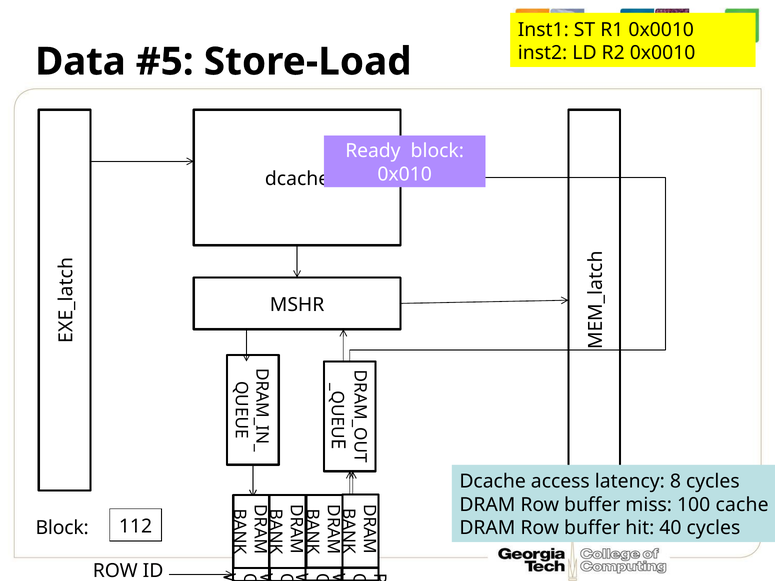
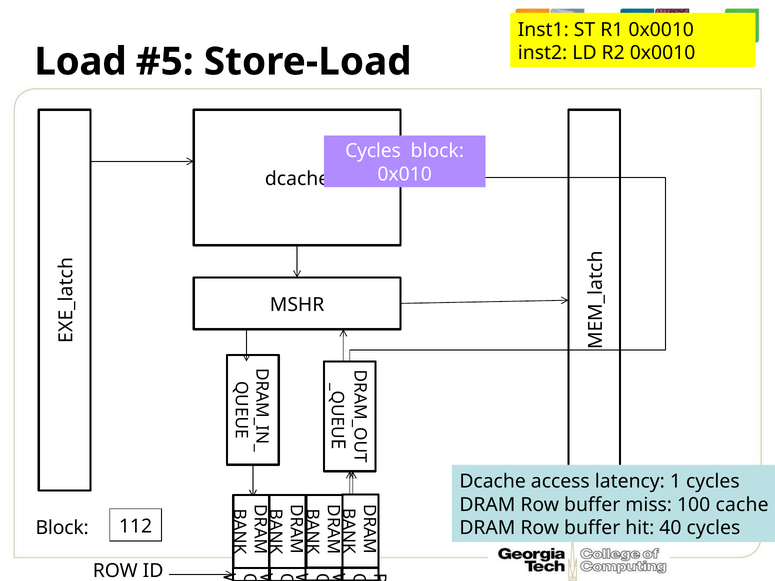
Data: Data -> Load
Ready at (373, 151): Ready -> Cycles
8: 8 -> 1
